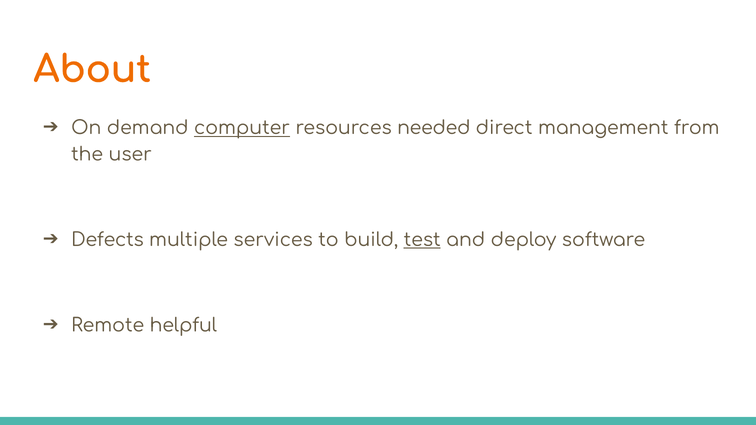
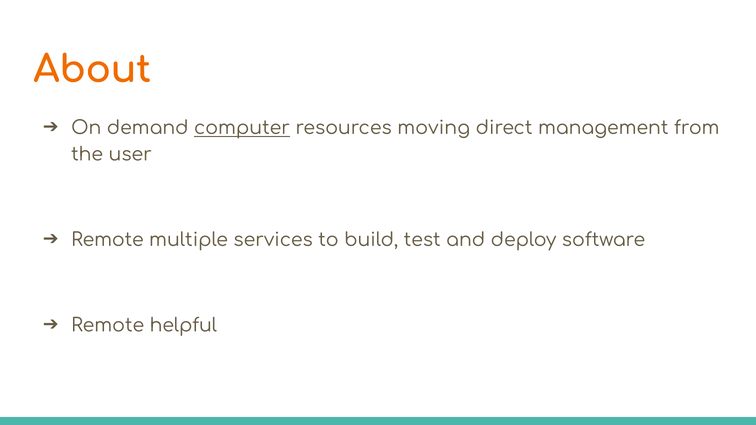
needed: needed -> moving
Defects at (107, 240): Defects -> Remote
test underline: present -> none
